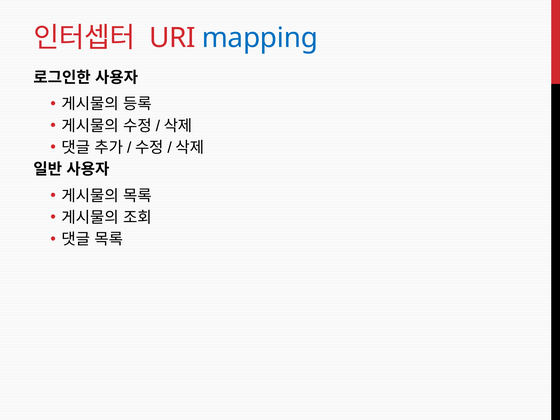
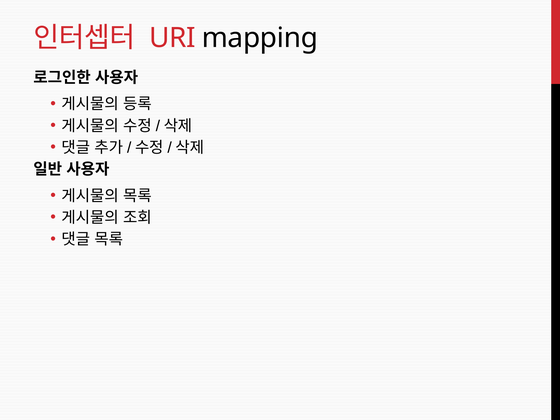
mapping colour: blue -> black
